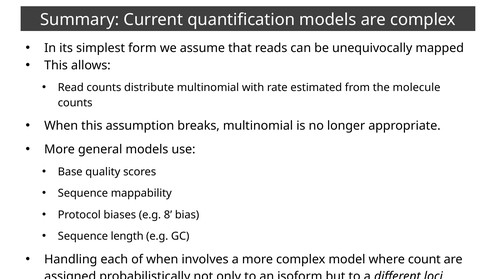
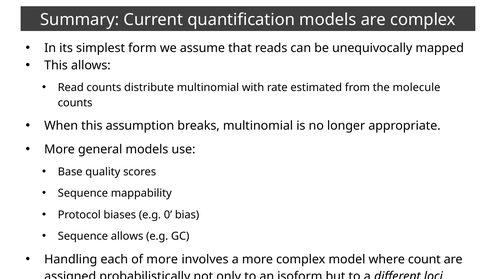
8: 8 -> 0
Sequence length: length -> allows
of when: when -> more
